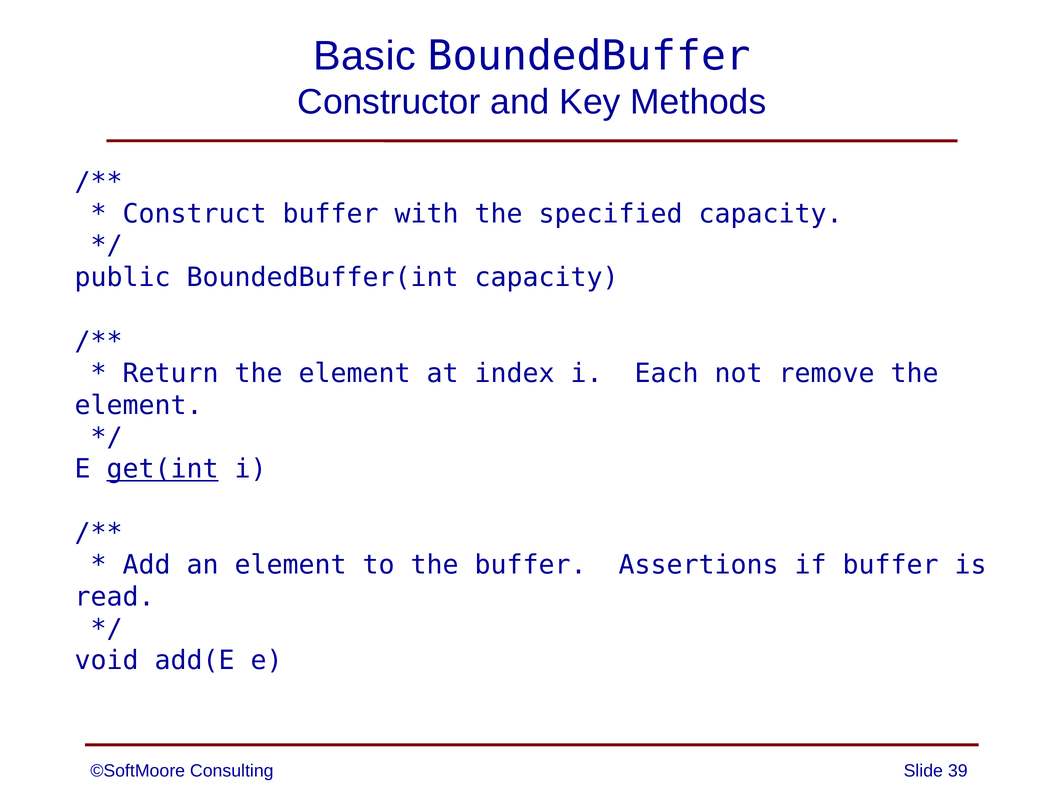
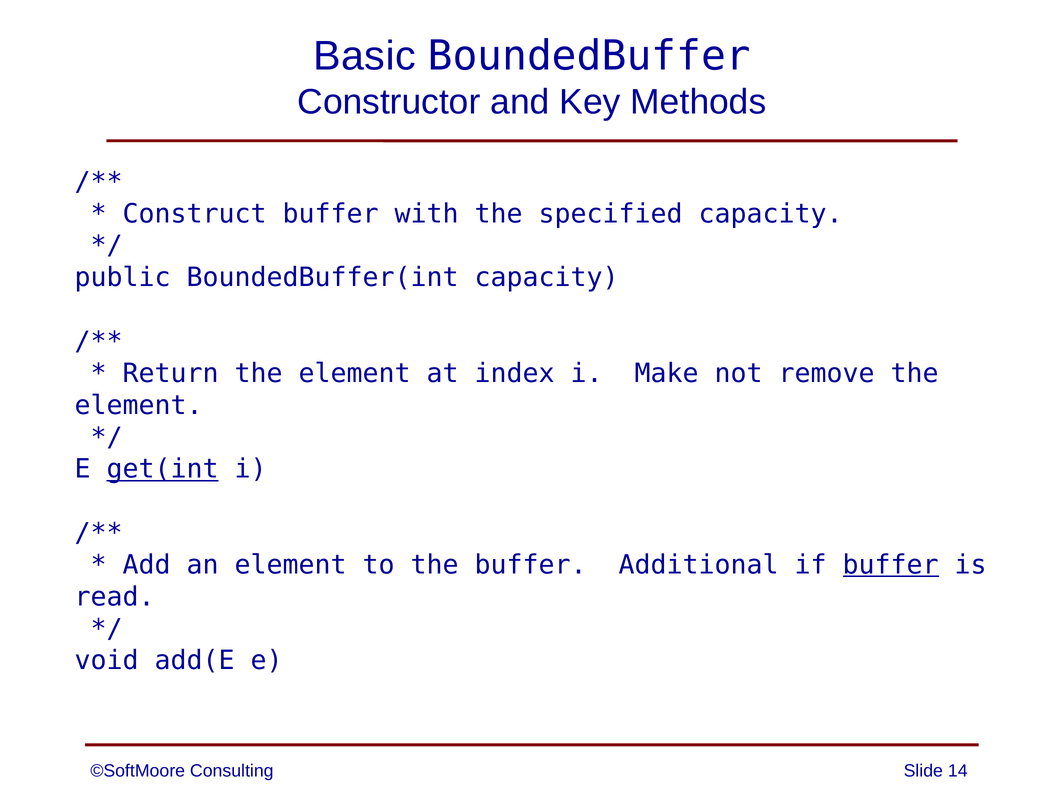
Each: Each -> Make
Assertions: Assertions -> Additional
buffer at (891, 565) underline: none -> present
39: 39 -> 14
